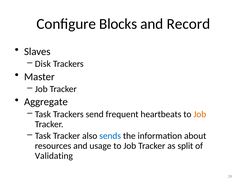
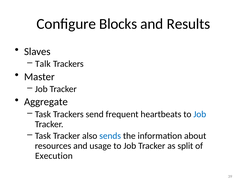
Record: Record -> Results
Disk: Disk -> Talk
Job at (200, 114) colour: orange -> blue
Validating: Validating -> Execution
